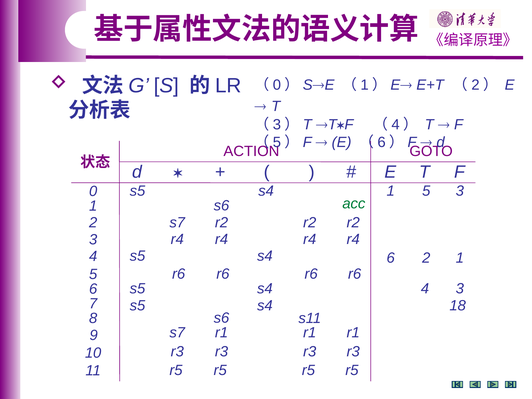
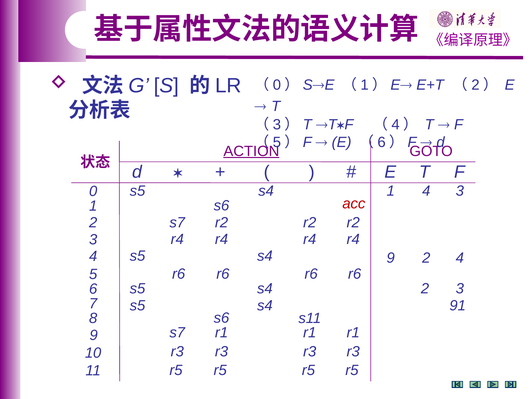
ACTION underline: none -> present
1 5: 5 -> 4
acc colour: green -> red
s4 6: 6 -> 9
2 1: 1 -> 4
s4 4: 4 -> 2
18: 18 -> 91
